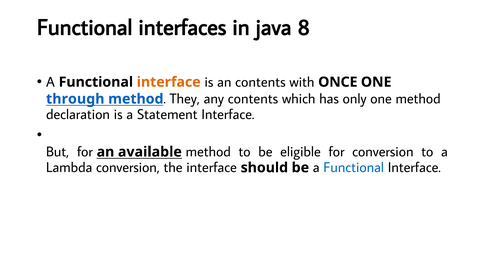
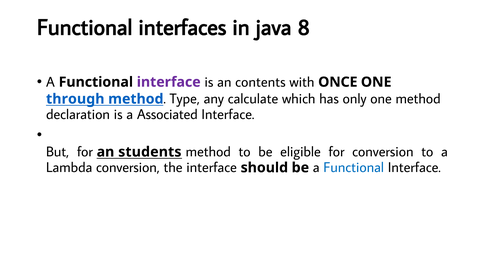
interface at (169, 82) colour: orange -> purple
They: They -> Type
any contents: contents -> calculate
Statement: Statement -> Associated
available: available -> students
